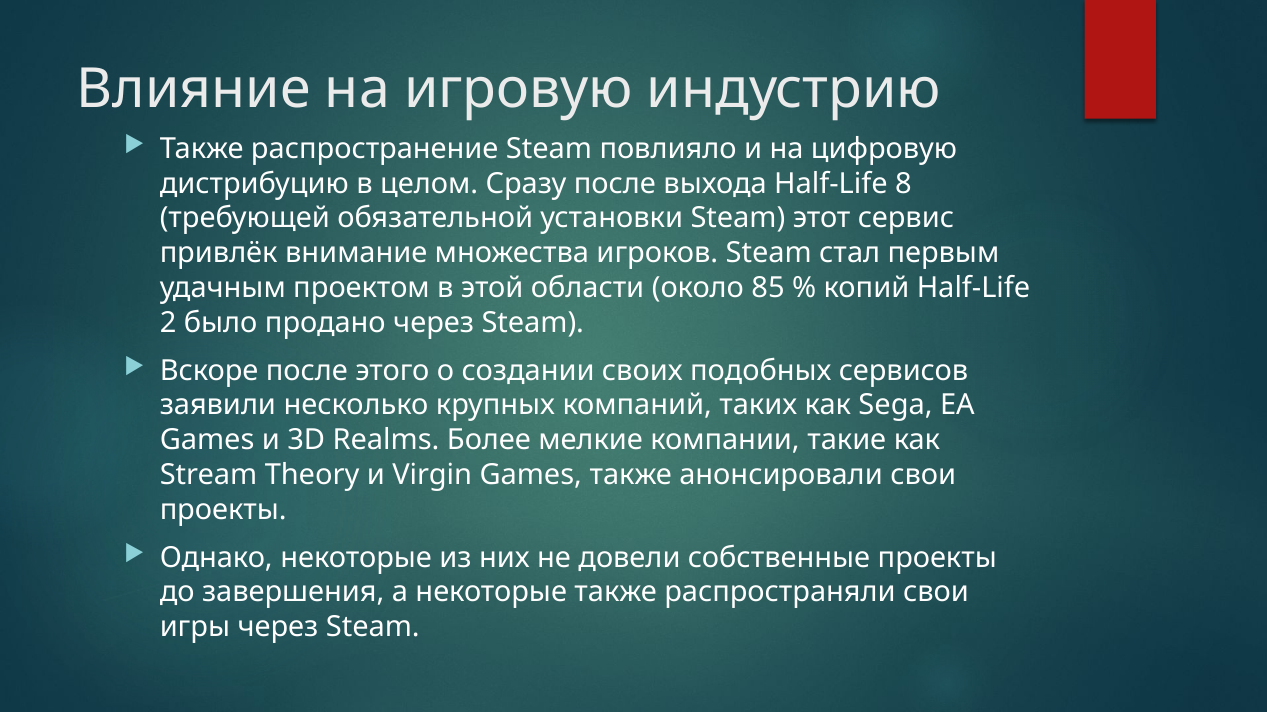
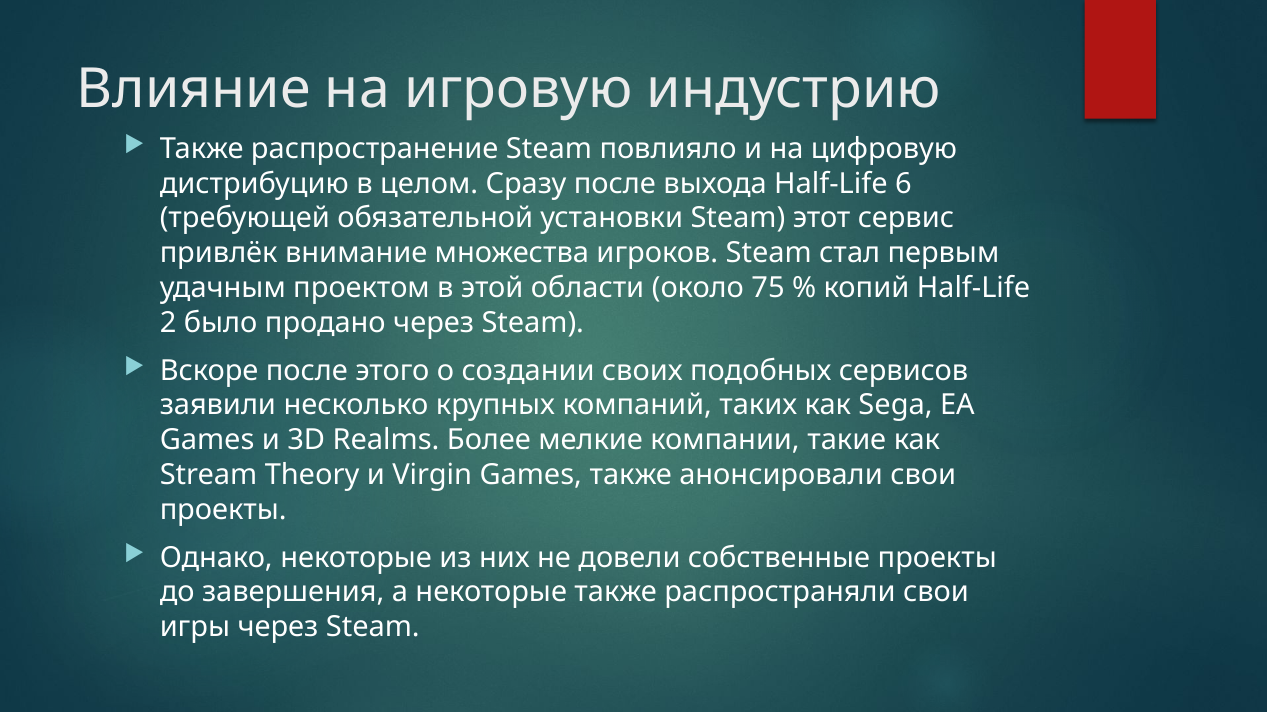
8: 8 -> 6
85: 85 -> 75
